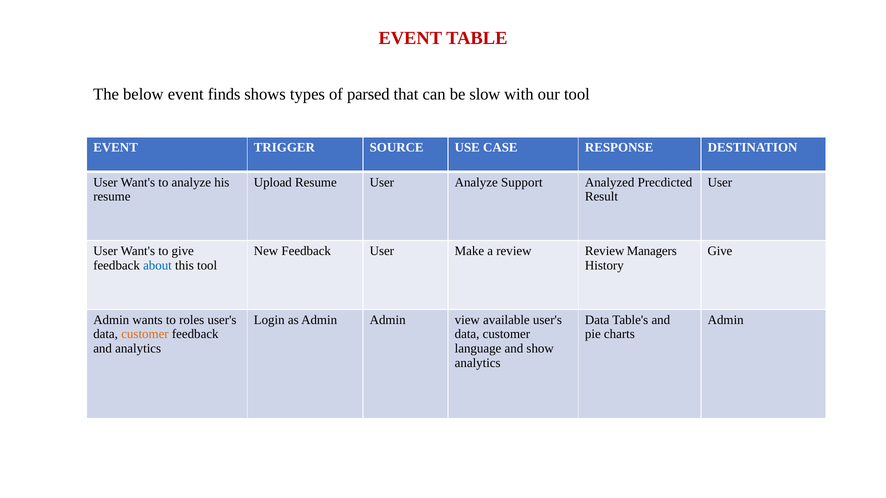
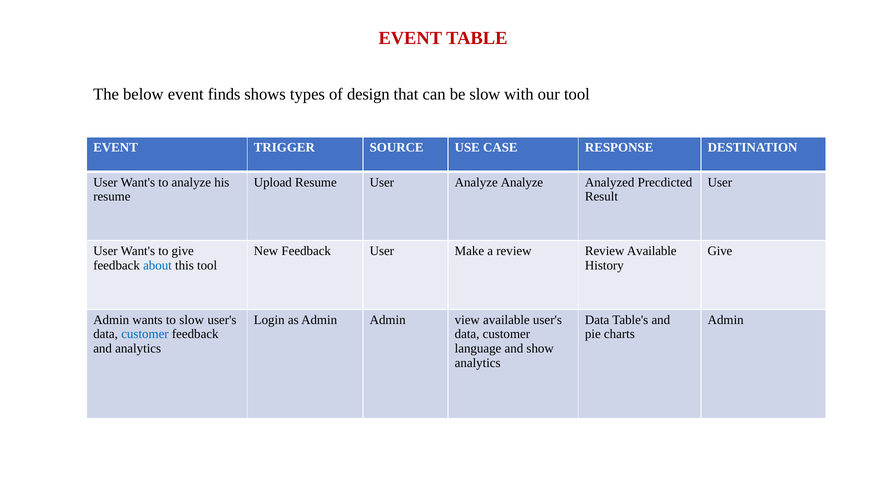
parsed: parsed -> design
Analyze Support: Support -> Analyze
Review Managers: Managers -> Available
to roles: roles -> slow
customer at (145, 334) colour: orange -> blue
